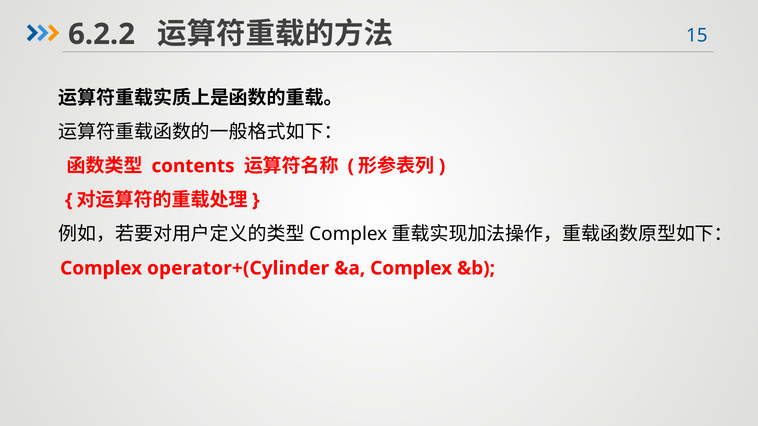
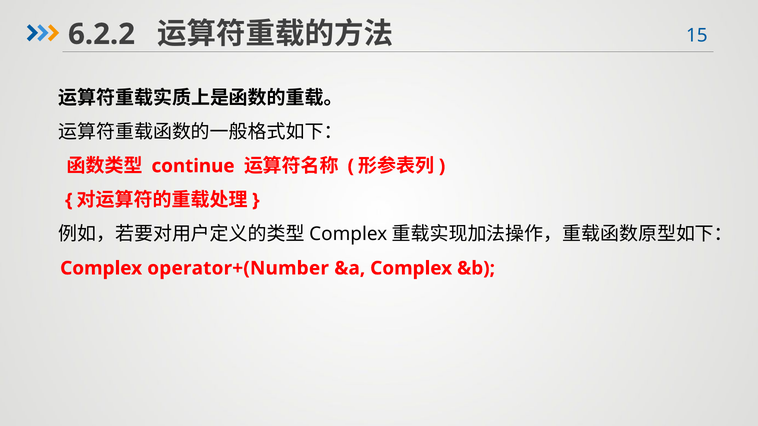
contents: contents -> continue
operator+(Cylinder: operator+(Cylinder -> operator+(Number
